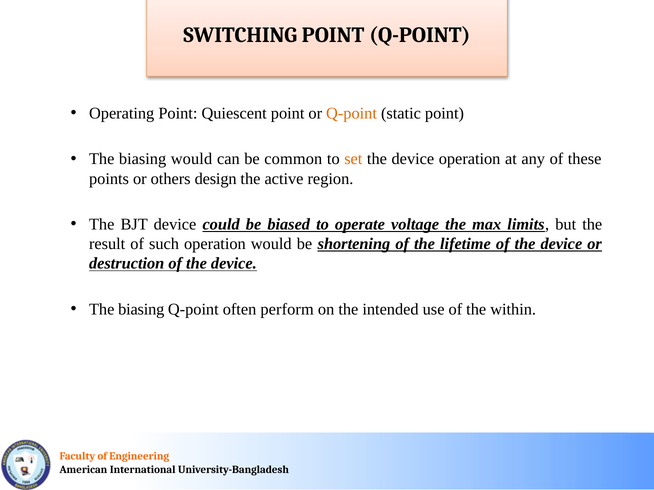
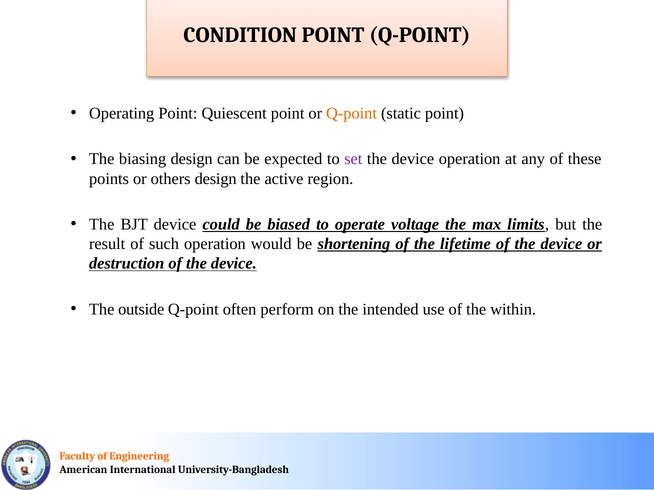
SWITCHING: SWITCHING -> CONDITION
biasing would: would -> design
common: common -> expected
set colour: orange -> purple
biasing at (141, 310): biasing -> outside
